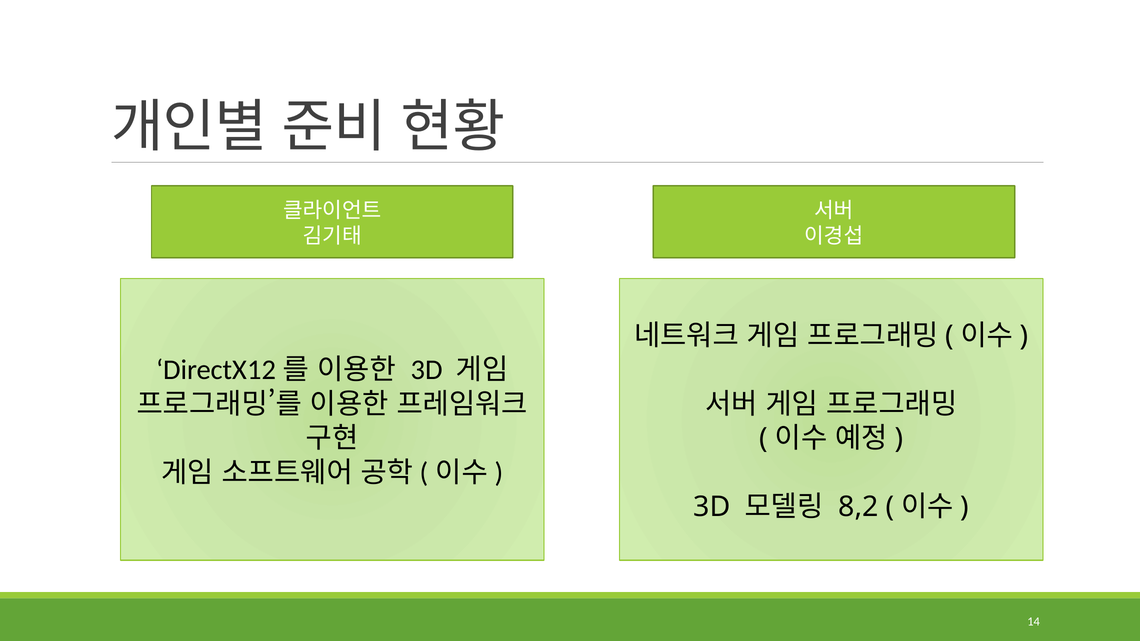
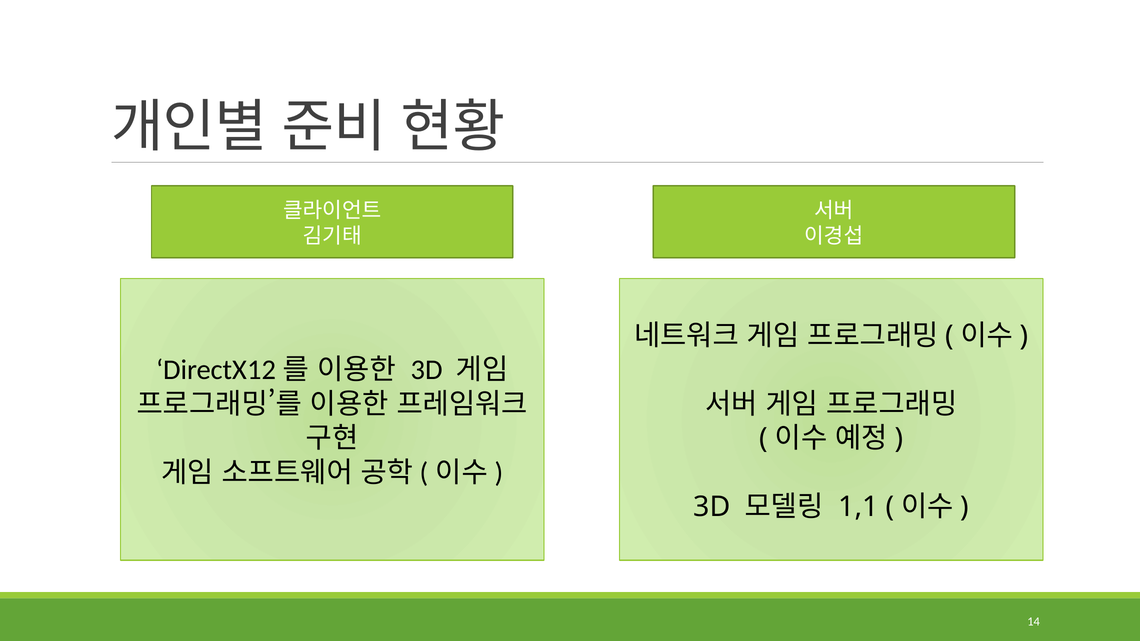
8,2: 8,2 -> 1,1
